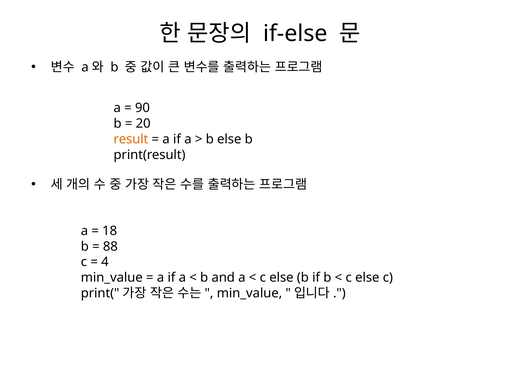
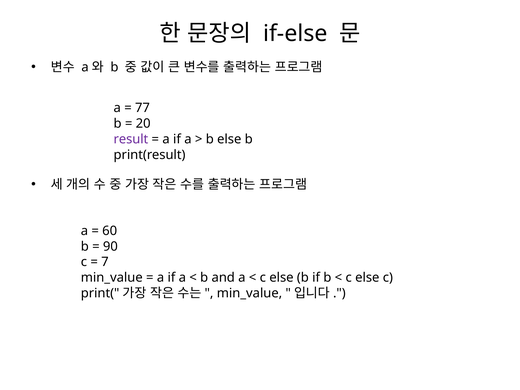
90: 90 -> 77
result colour: orange -> purple
18: 18 -> 60
88: 88 -> 90
4: 4 -> 7
